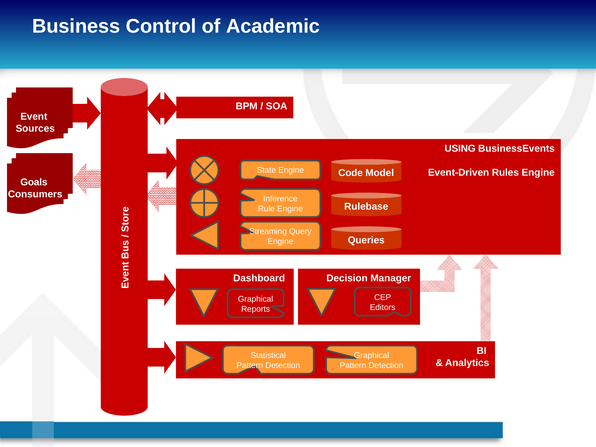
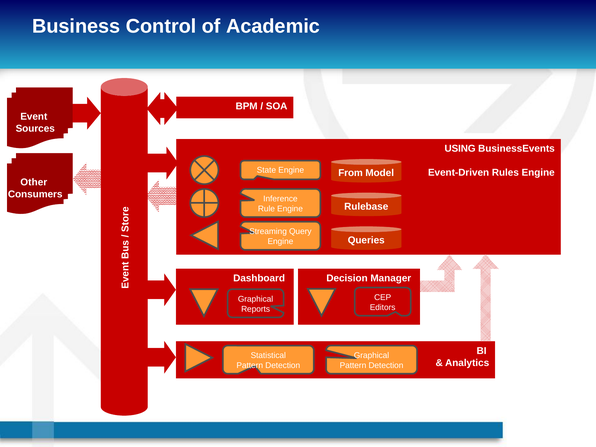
Code: Code -> From
Goals: Goals -> Other
